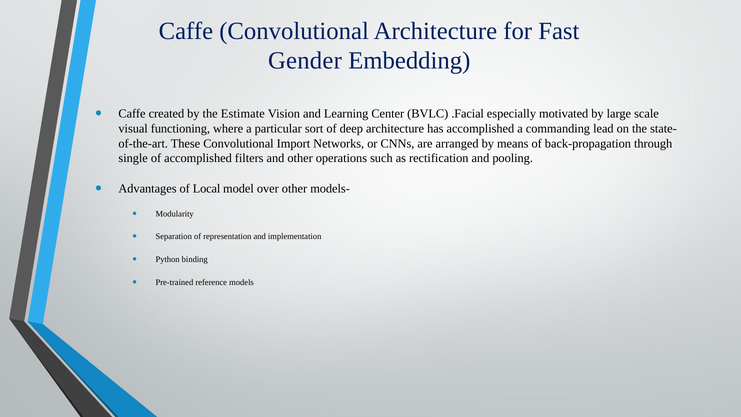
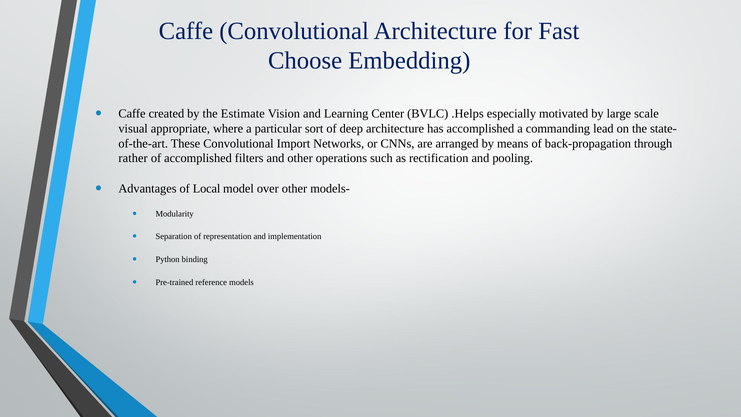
Gender: Gender -> Choose
.Facial: .Facial -> .Helps
functioning: functioning -> appropriate
single: single -> rather
